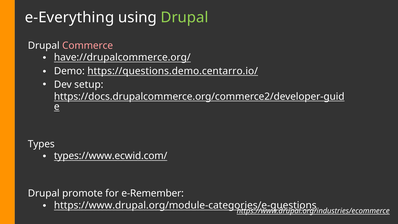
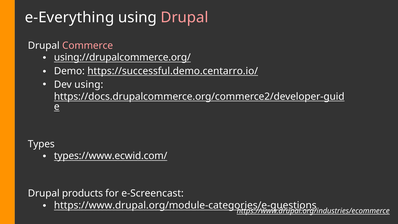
Drupal at (185, 17) colour: light green -> pink
have://drupalcommerce.org/: have://drupalcommerce.org/ -> using://drupalcommerce.org/
https://questions.demo.centarro.io/: https://questions.demo.centarro.io/ -> https://successful.demo.centarro.io/
Dev setup: setup -> using
promote: promote -> products
e-Remember: e-Remember -> e-Screencast
